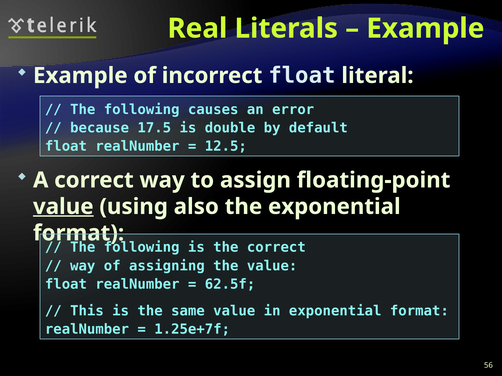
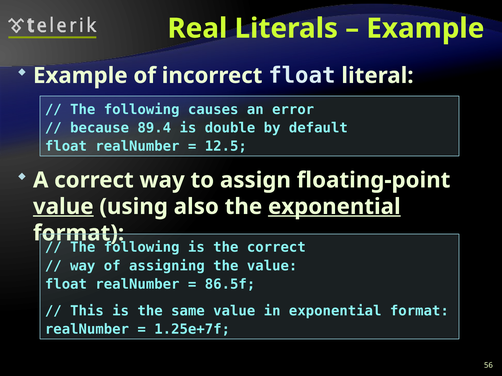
17.5: 17.5 -> 89.4
exponential at (334, 207) underline: none -> present
62.5f: 62.5f -> 86.5f
